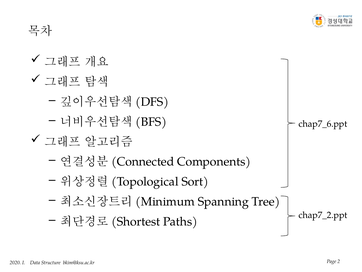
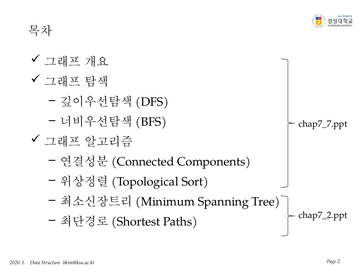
chap7_6.ppt: chap7_6.ppt -> chap7_7.ppt
